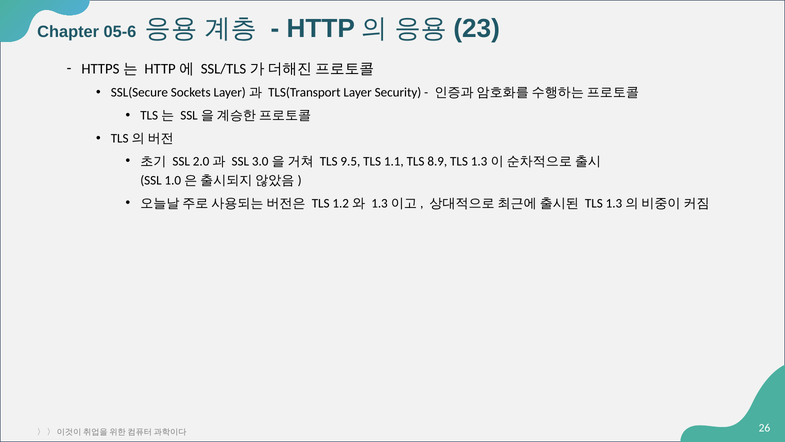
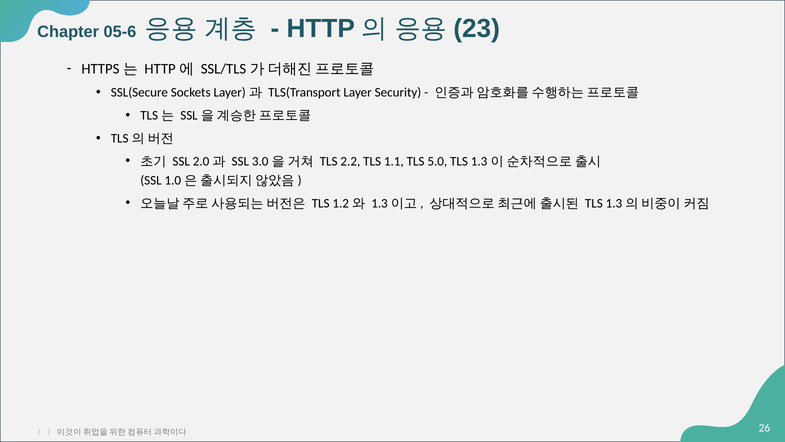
9.5: 9.5 -> 2.2
8.9: 8.9 -> 5.0
